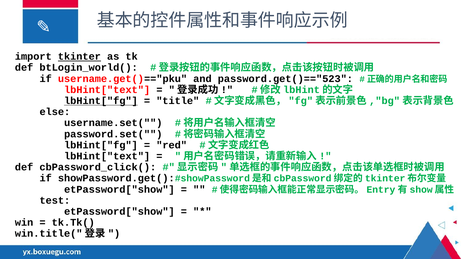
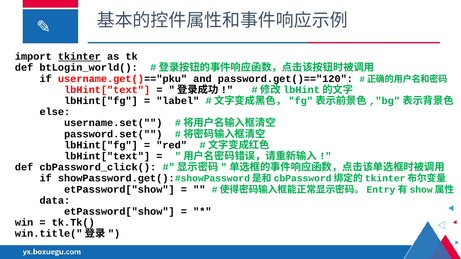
password.get()=="523: password.get()=="523 -> password.get()=="120
lbHint["fg at (101, 101) underline: present -> none
title: title -> label
test: test -> data
